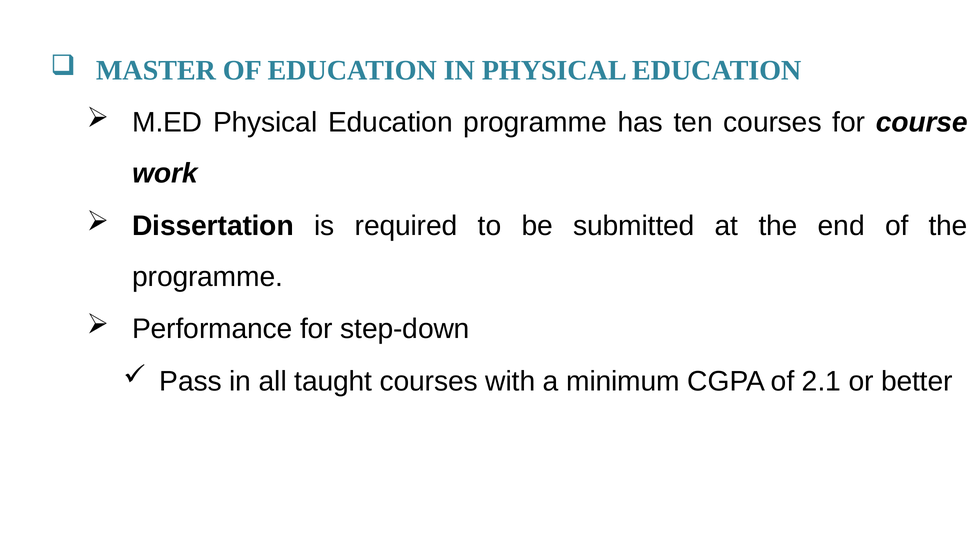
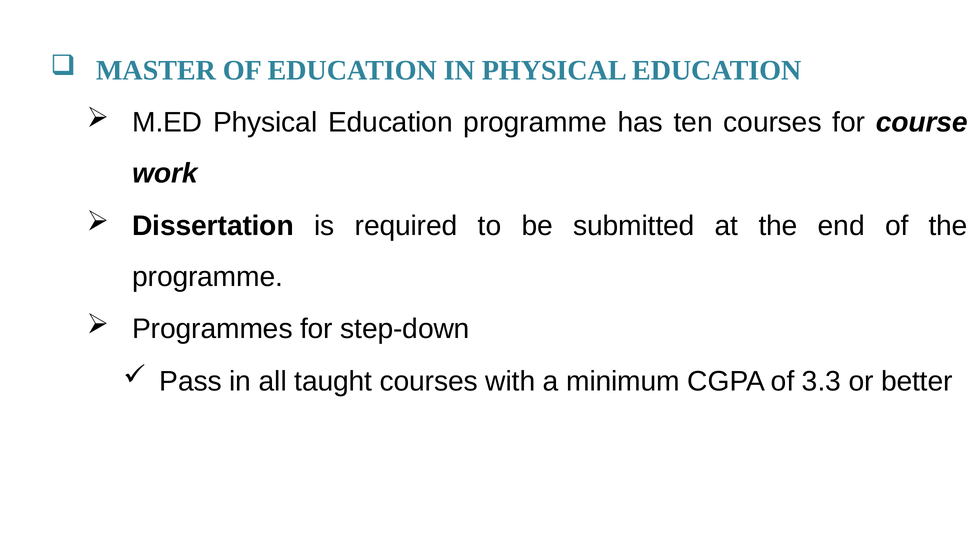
Performance: Performance -> Programmes
2.1: 2.1 -> 3.3
